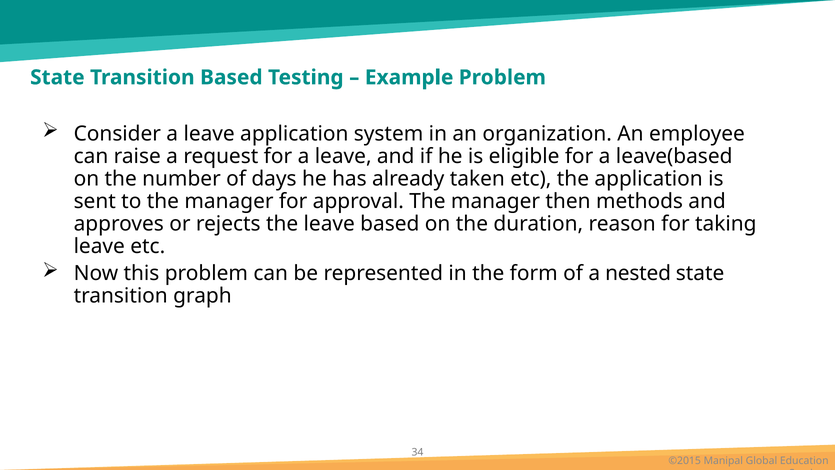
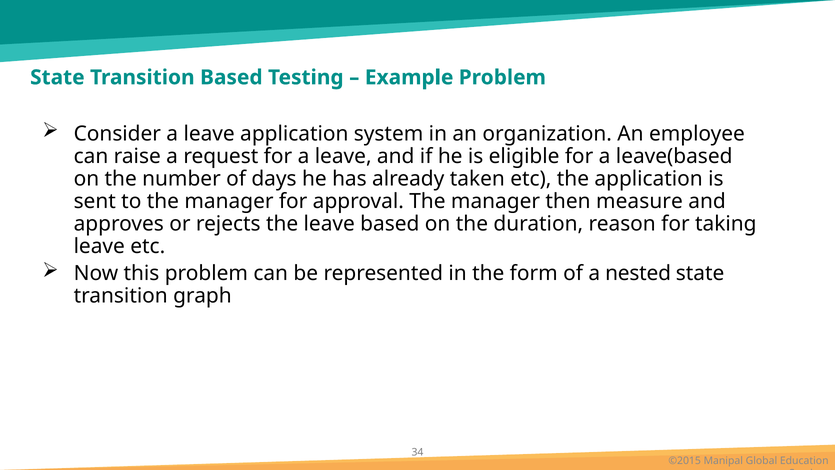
methods: methods -> measure
